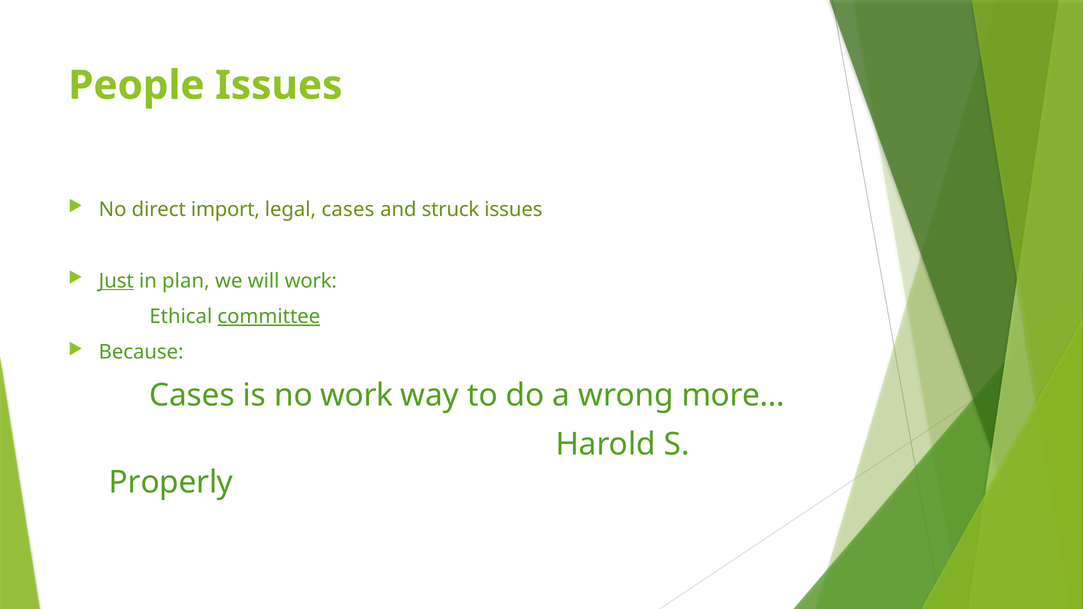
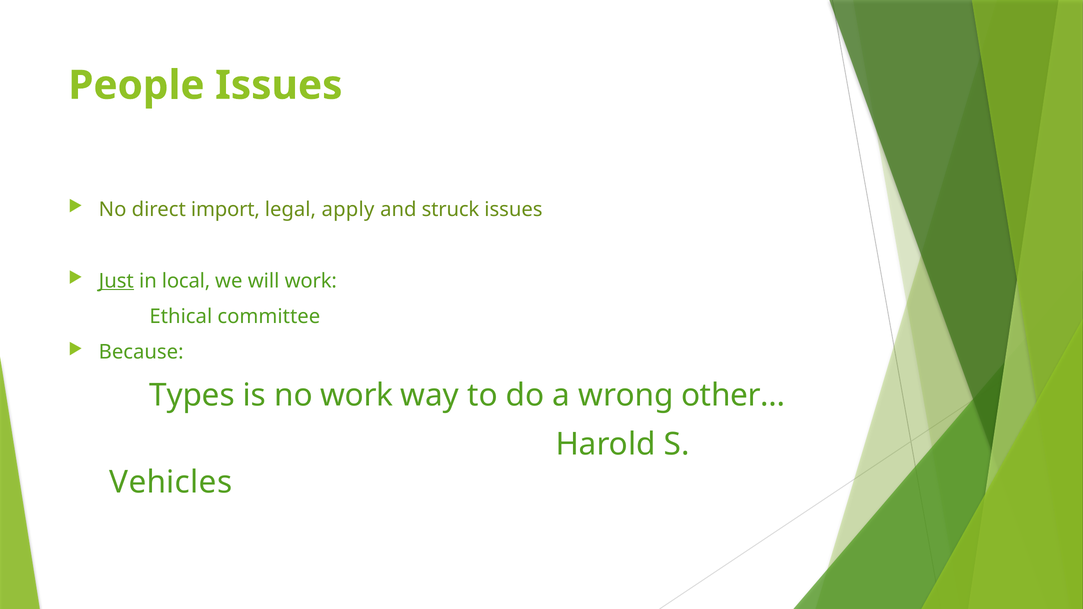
legal cases: cases -> apply
plan: plan -> local
committee underline: present -> none
Cases at (192, 395): Cases -> Types
more…: more… -> other…
Properly: Properly -> Vehicles
